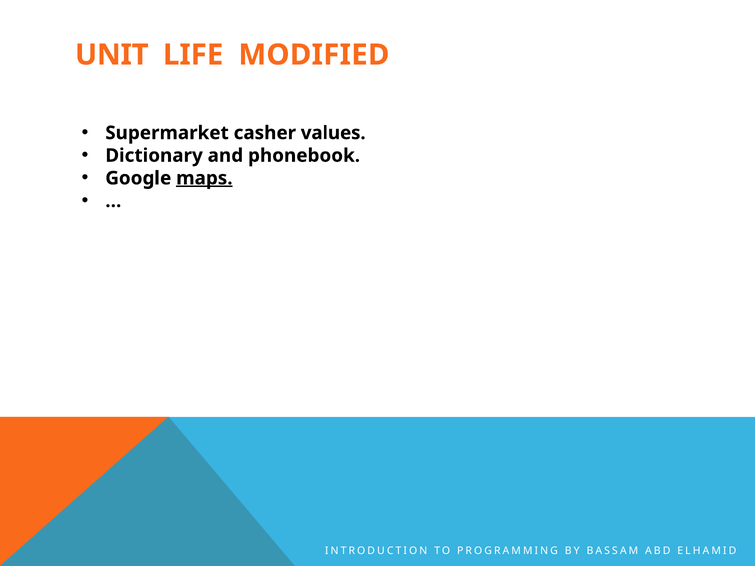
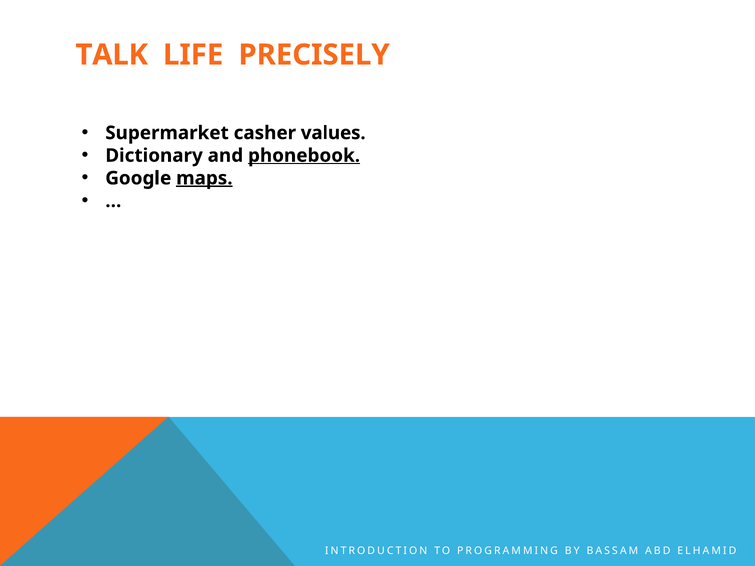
UNIT: UNIT -> TALK
MODIFIED: MODIFIED -> PRECISELY
phonebook underline: none -> present
